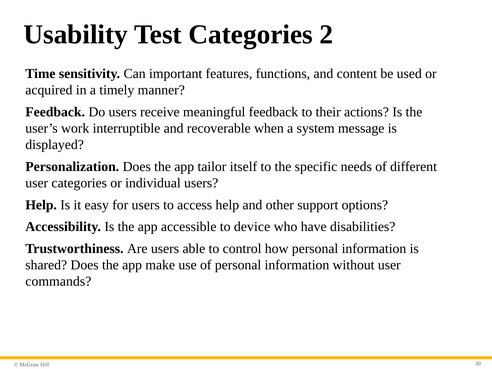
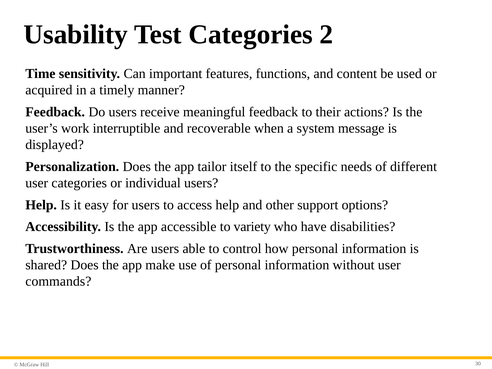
device: device -> variety
